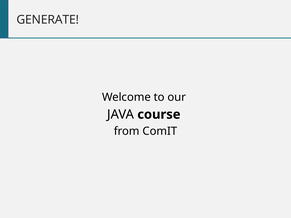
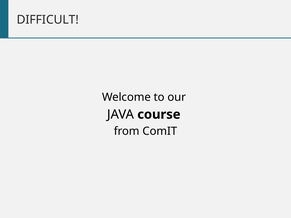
GENERATE: GENERATE -> DIFFICULT
